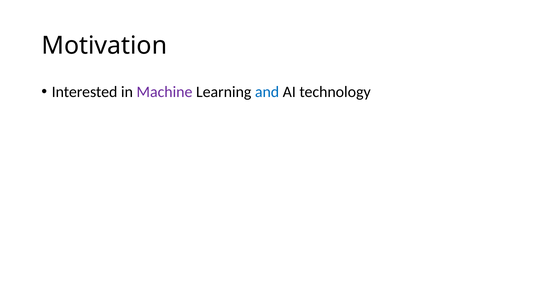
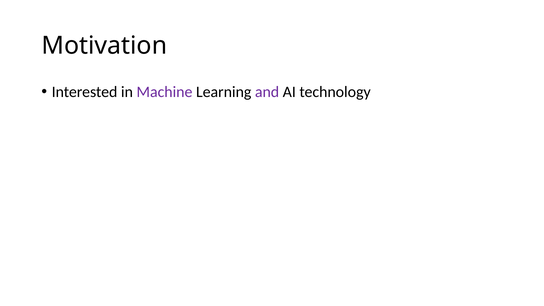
and colour: blue -> purple
